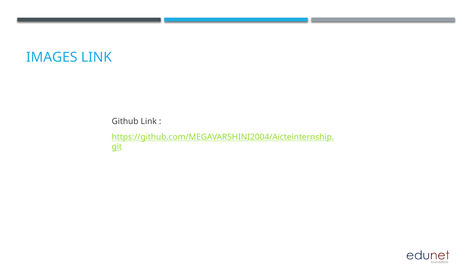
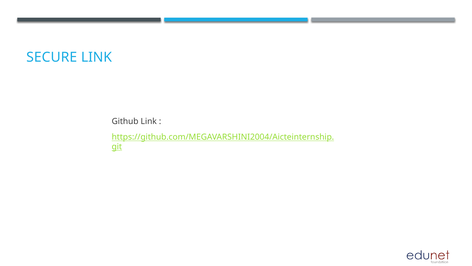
IMAGES: IMAGES -> SECURE
